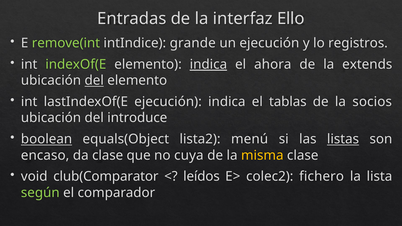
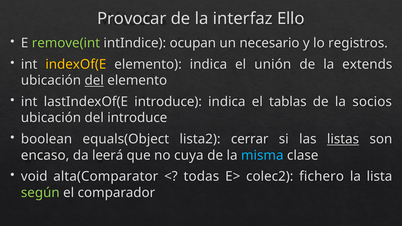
Entradas: Entradas -> Provocar
grande: grande -> ocupan
un ejecución: ejecución -> necesario
indexOf(E colour: light green -> yellow
indica at (208, 64) underline: present -> none
ahora: ahora -> unión
lastIndexOf(E ejecución: ejecución -> introduce
boolean underline: present -> none
menú: menú -> cerrar
da clase: clase -> leerá
misma colour: yellow -> light blue
club(Comparator: club(Comparator -> alta(Comparator
leídos: leídos -> todas
